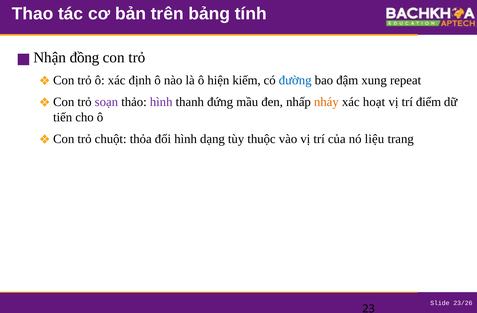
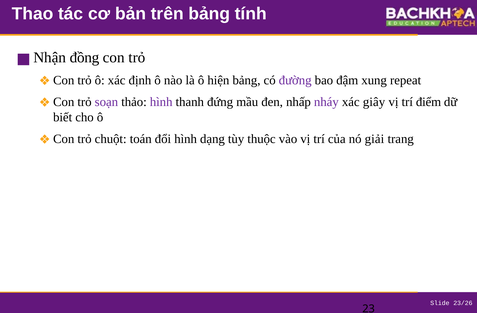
hiện kiếm: kiếm -> bảng
đường colour: blue -> purple
nháy colour: orange -> purple
hoạt: hoạt -> giây
tiến: tiến -> biết
thỏa: thỏa -> toán
liệu: liệu -> giải
